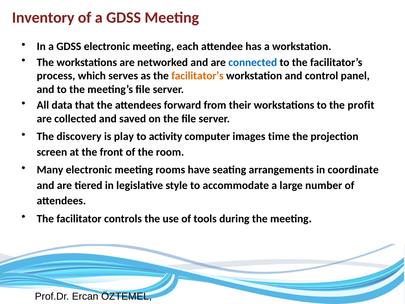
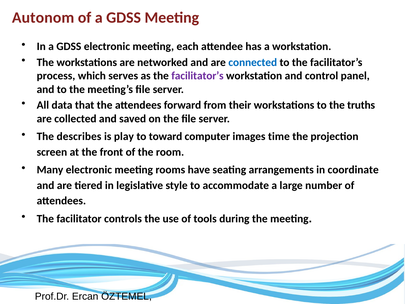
Inventory: Inventory -> Autonom
facilitator’s at (197, 76) colour: orange -> purple
profit: profit -> truths
discovery: discovery -> describes
activity: activity -> toward
